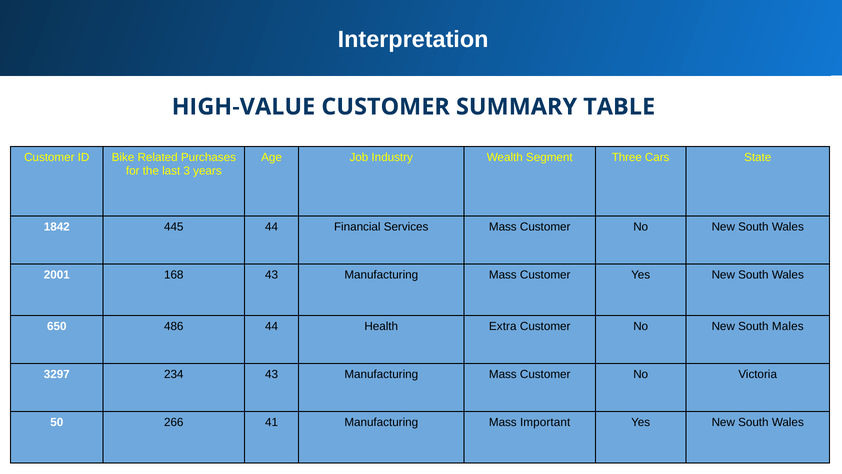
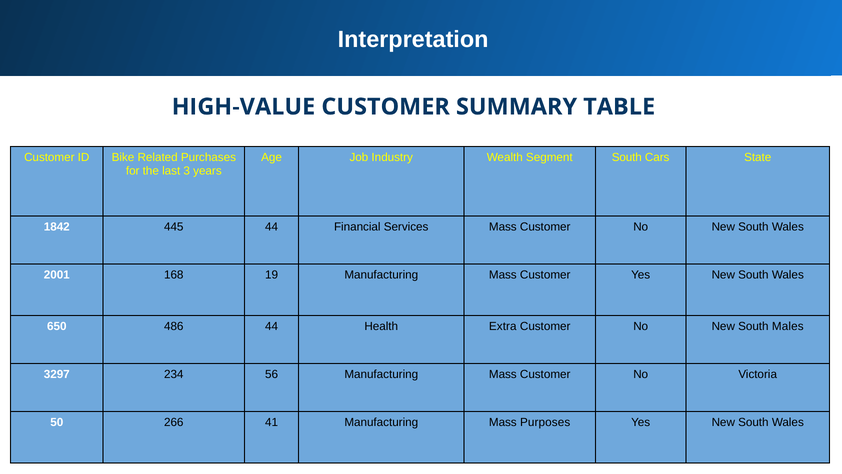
Segment Three: Three -> South
168 43: 43 -> 19
234 43: 43 -> 56
Important: Important -> Purposes
